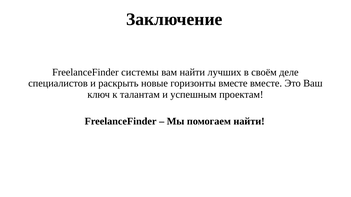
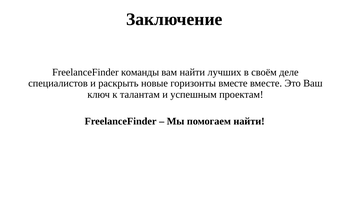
системы: системы -> команды
